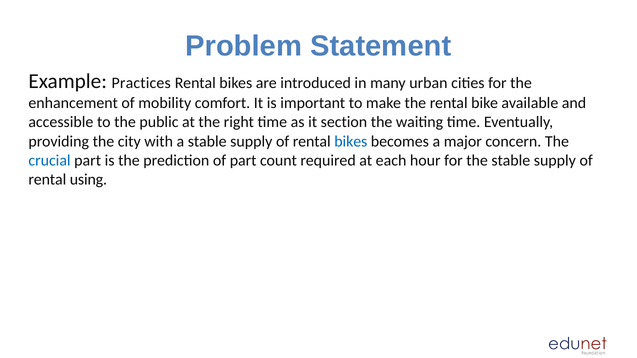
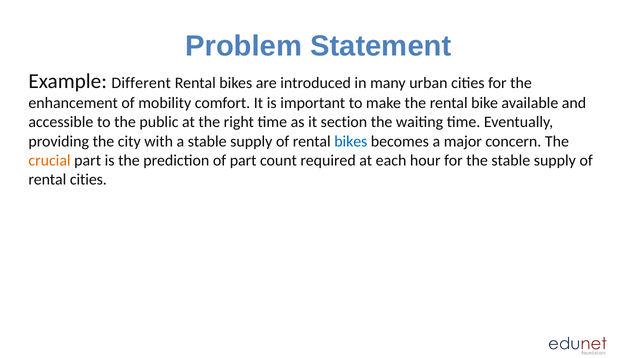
Practices: Practices -> Different
crucial colour: blue -> orange
rental using: using -> cities
